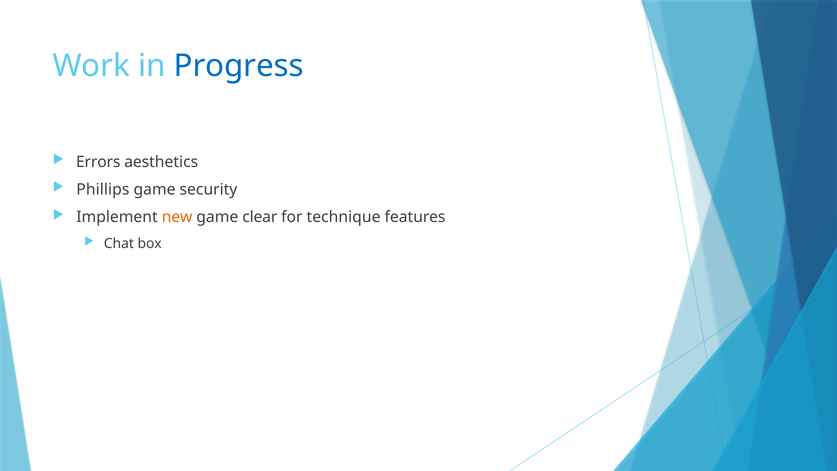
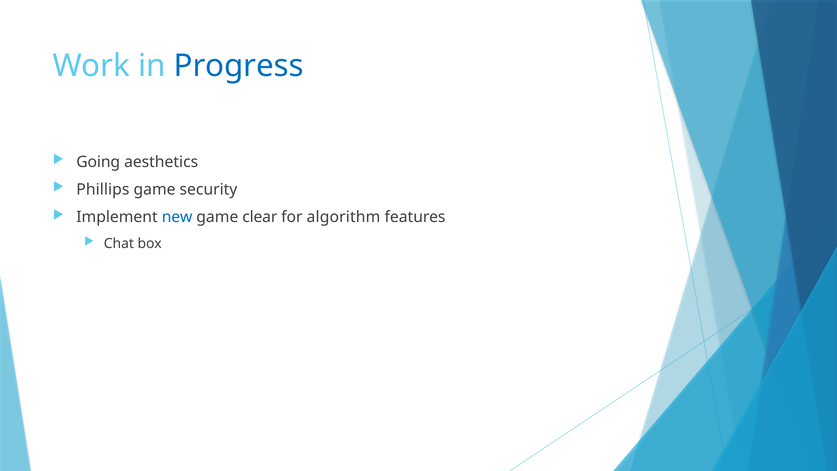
Errors: Errors -> Going
new colour: orange -> blue
technique: technique -> algorithm
